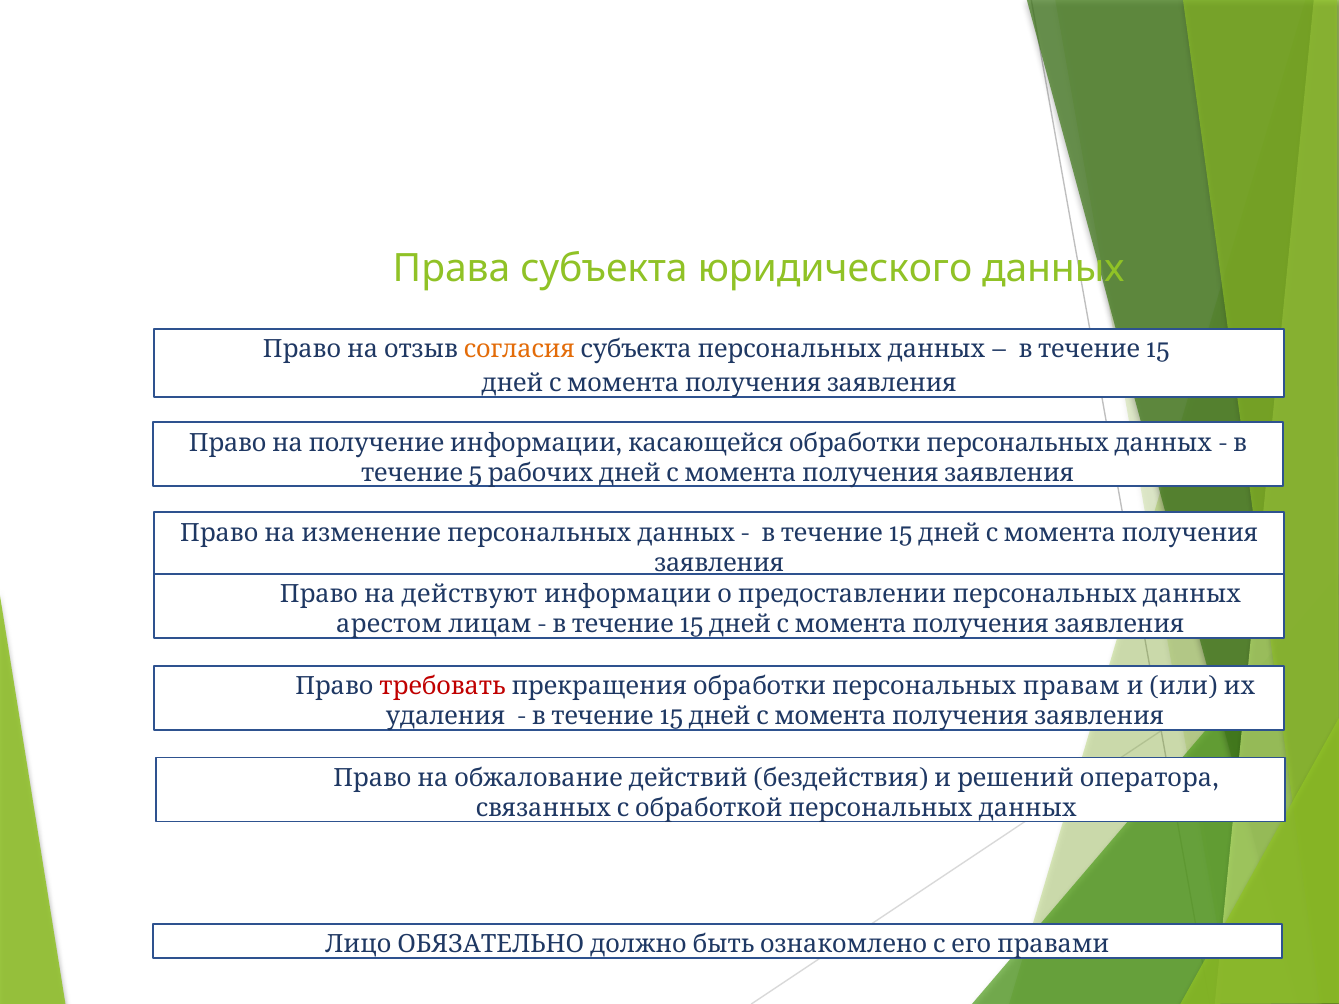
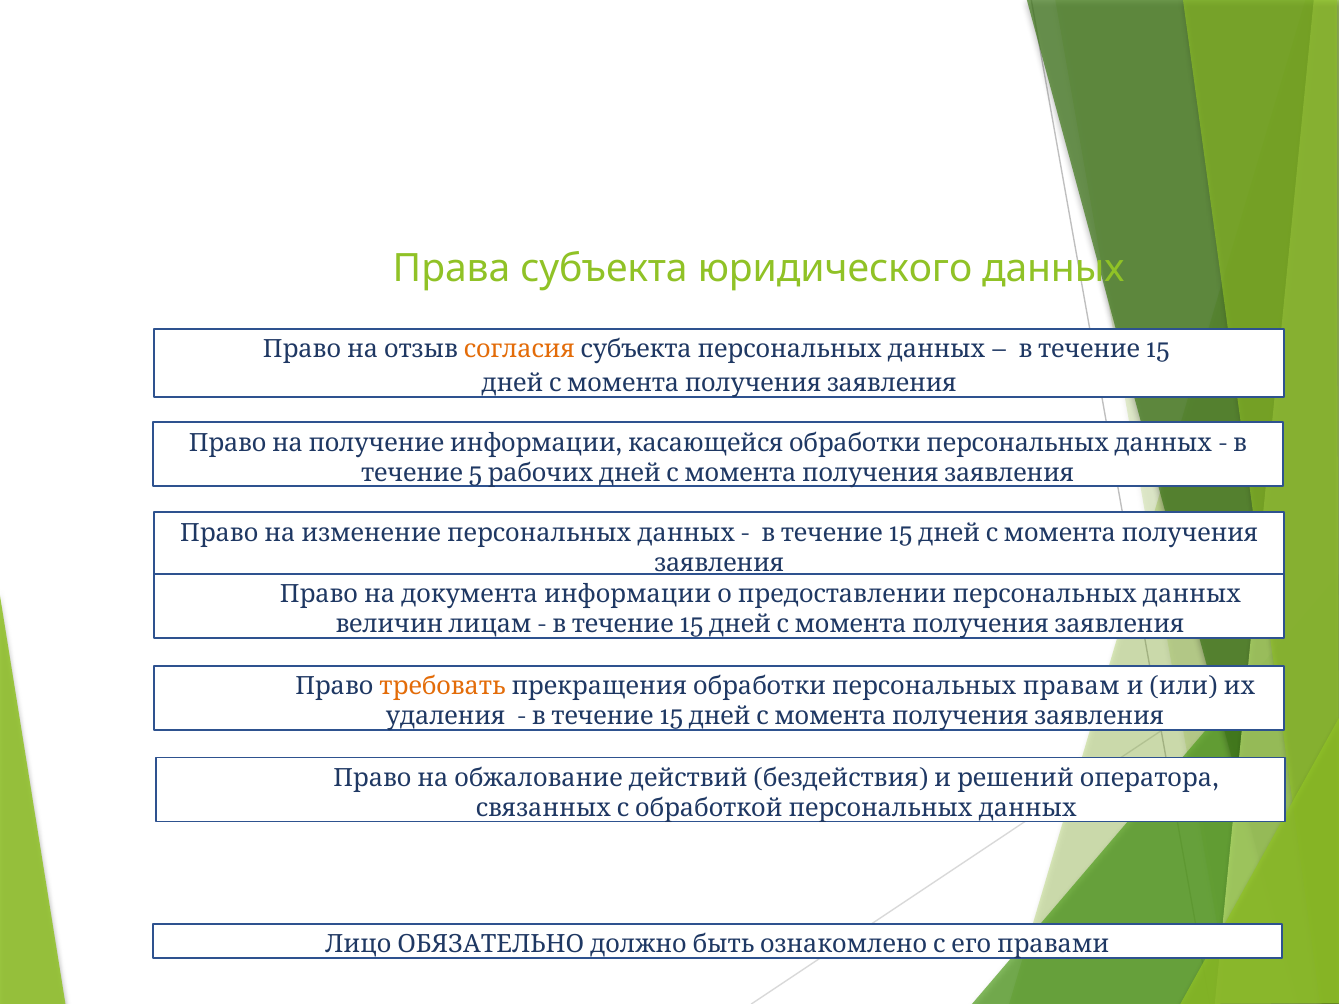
действуют: действуют -> документа
арестом: арестом -> величин
требовать colour: red -> orange
